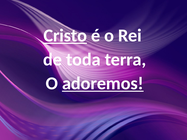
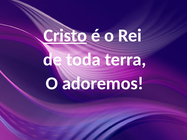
adoremos underline: present -> none
